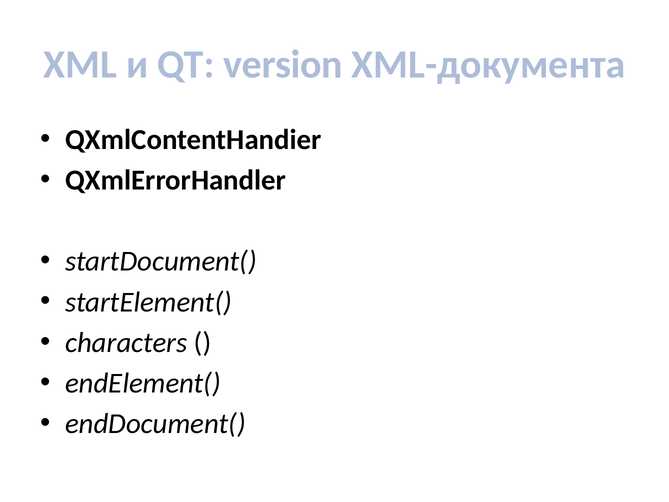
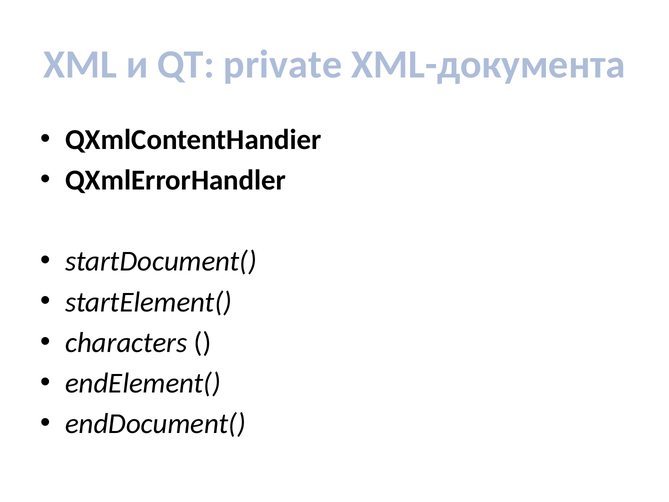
version: version -> private
